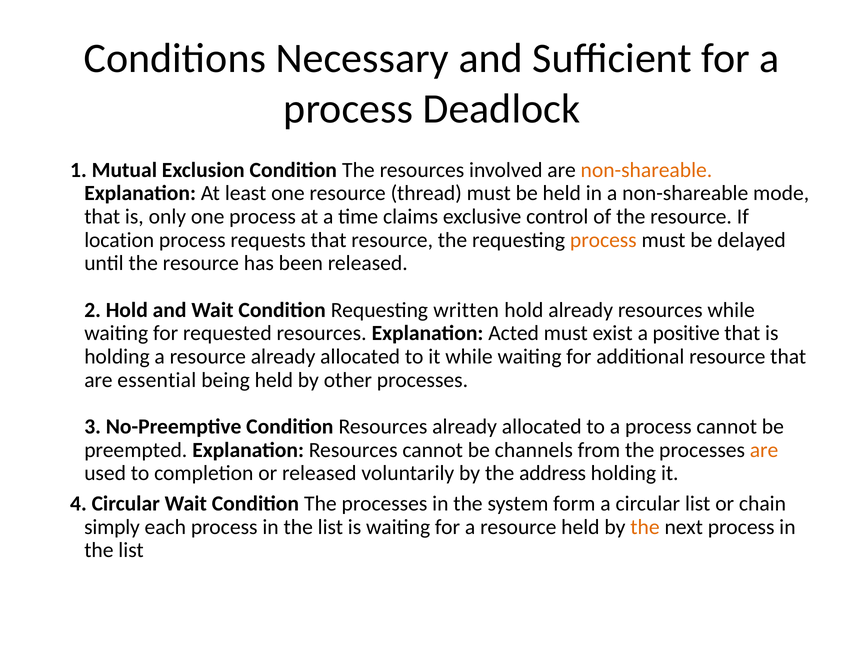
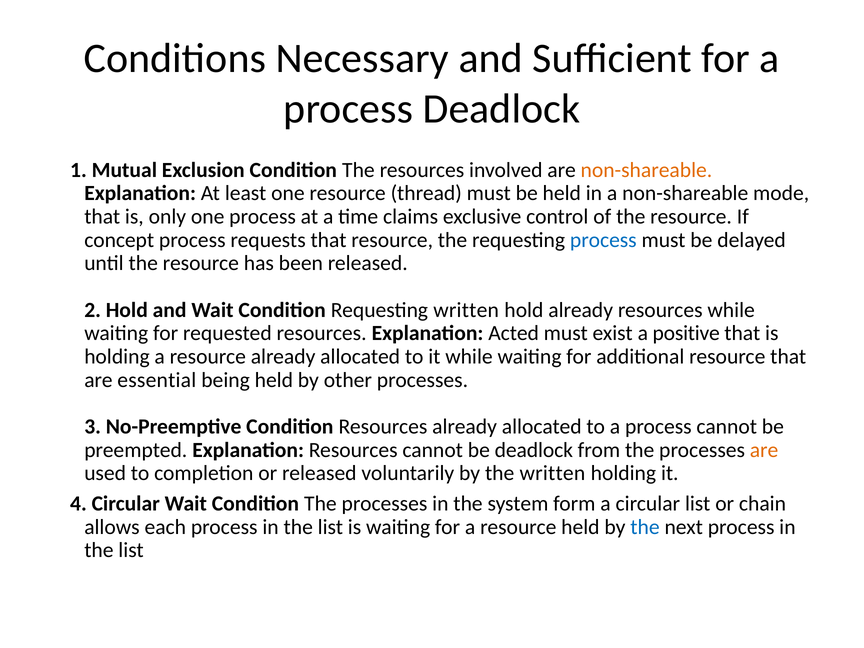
location: location -> concept
process at (603, 240) colour: orange -> blue
be channels: channels -> deadlock
the address: address -> written
simply: simply -> allows
the at (645, 527) colour: orange -> blue
